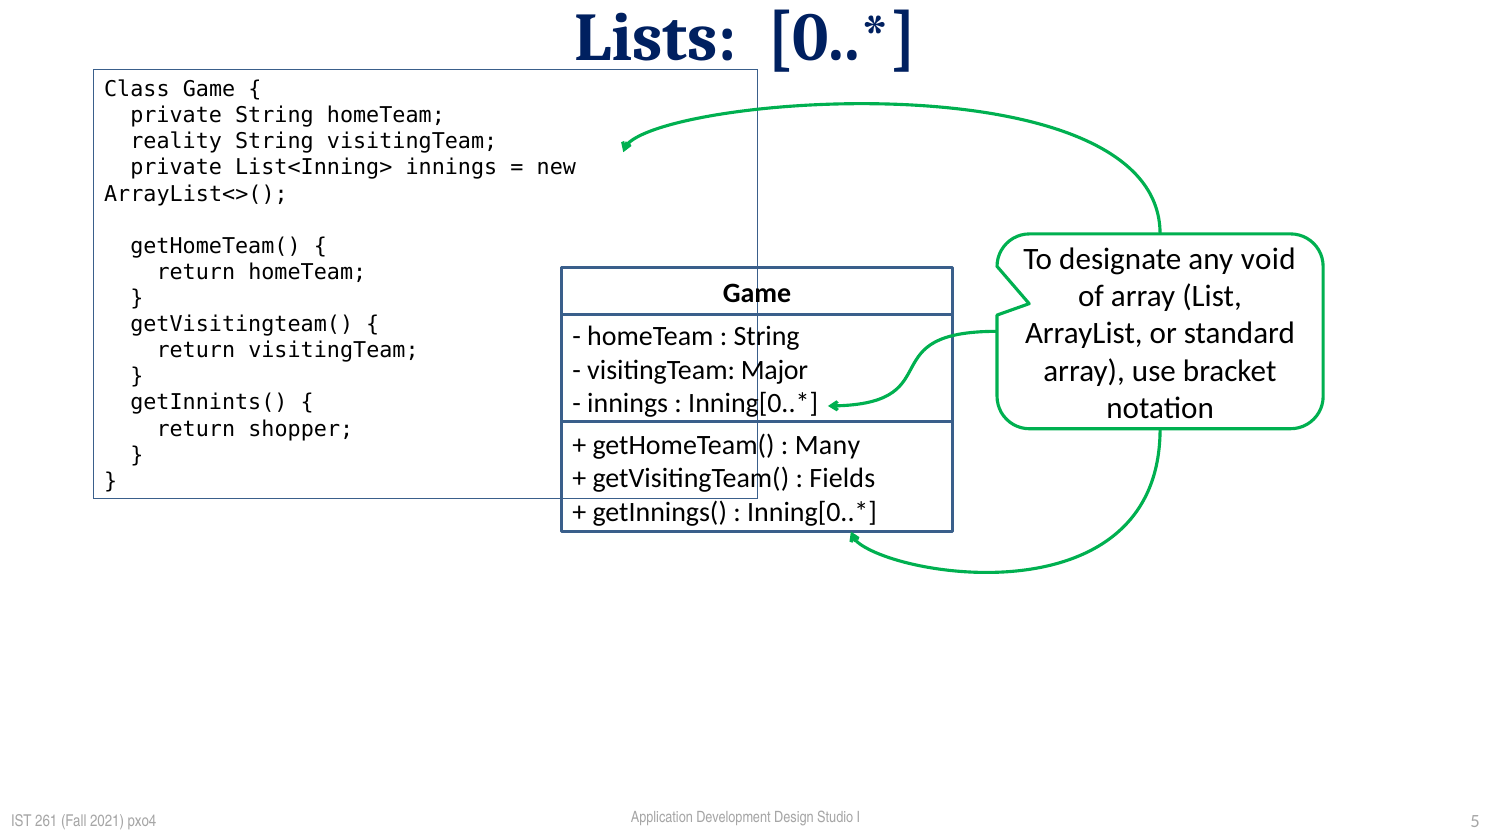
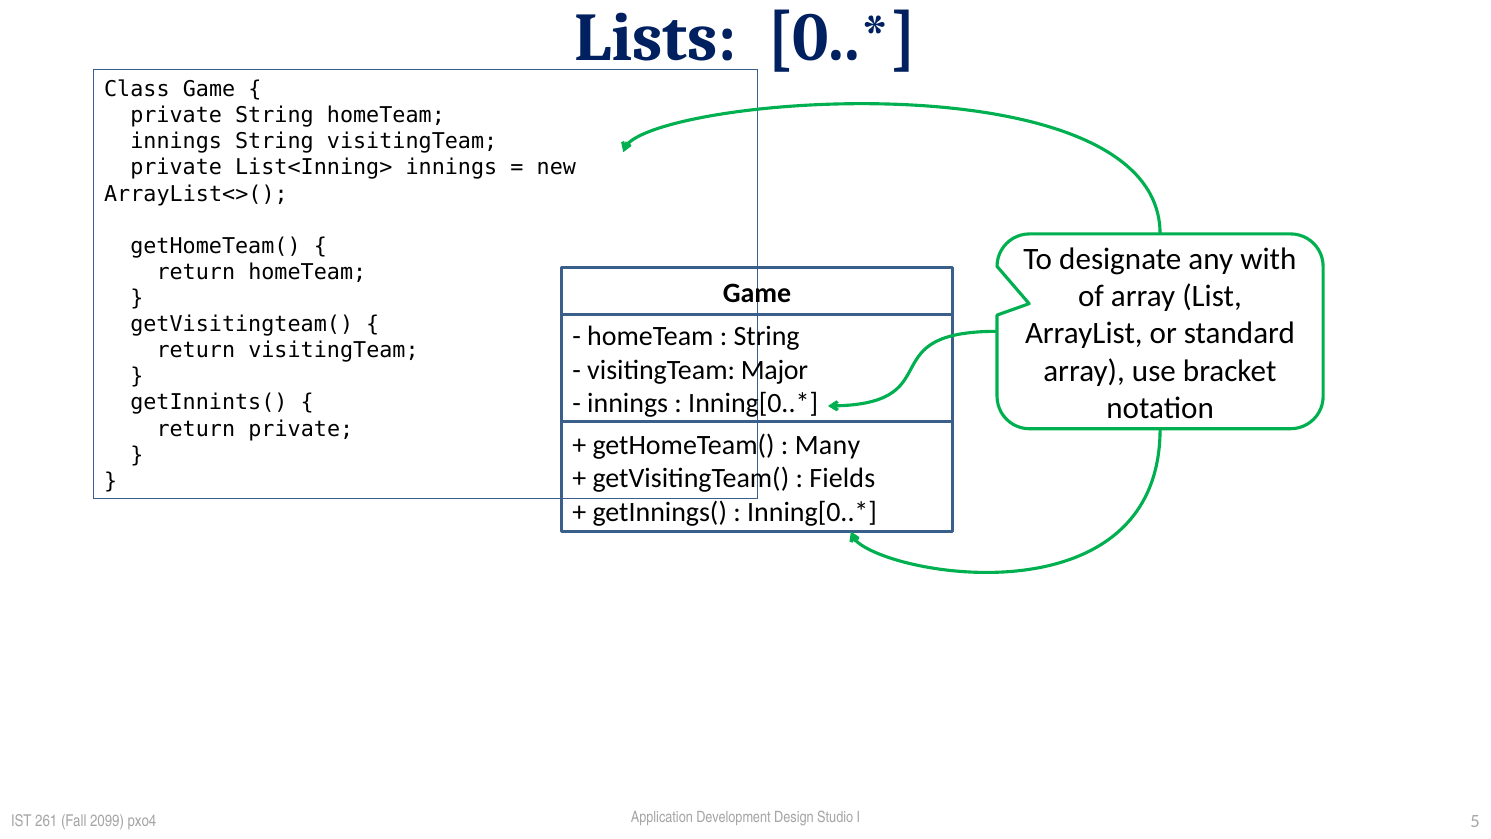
reality at (176, 142): reality -> innings
void: void -> with
return shopper: shopper -> private
2021: 2021 -> 2099
